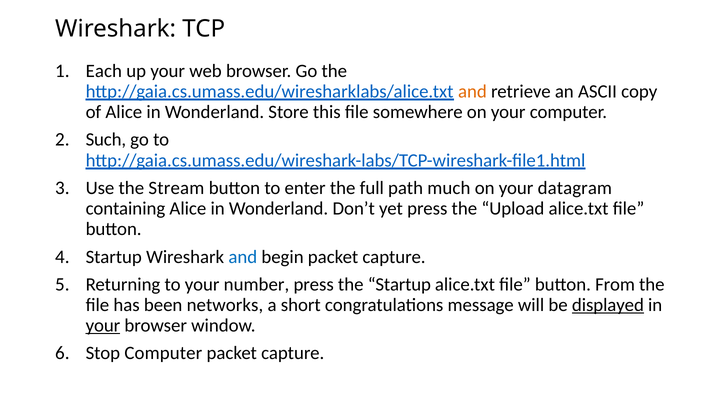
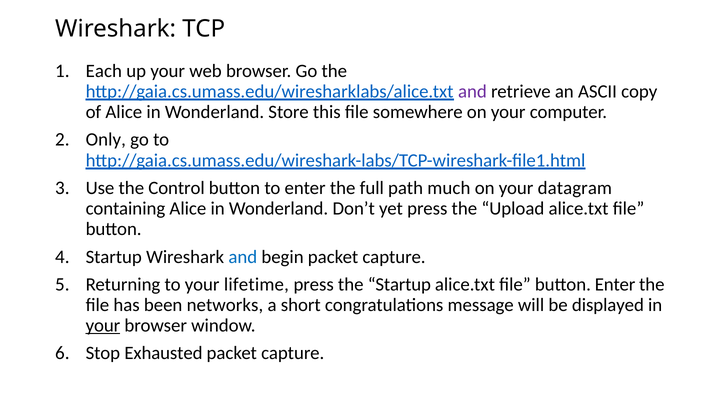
and at (472, 91) colour: orange -> purple
Such: Such -> Only
Stream: Stream -> Control
number: number -> lifetime
button From: From -> Enter
displayed underline: present -> none
Stop Computer: Computer -> Exhausted
